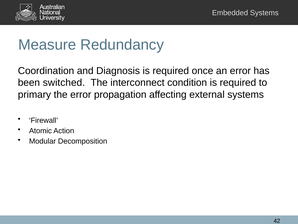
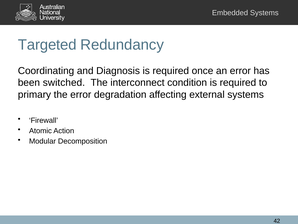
Measure: Measure -> Targeted
Coordination: Coordination -> Coordinating
propagation: propagation -> degradation
